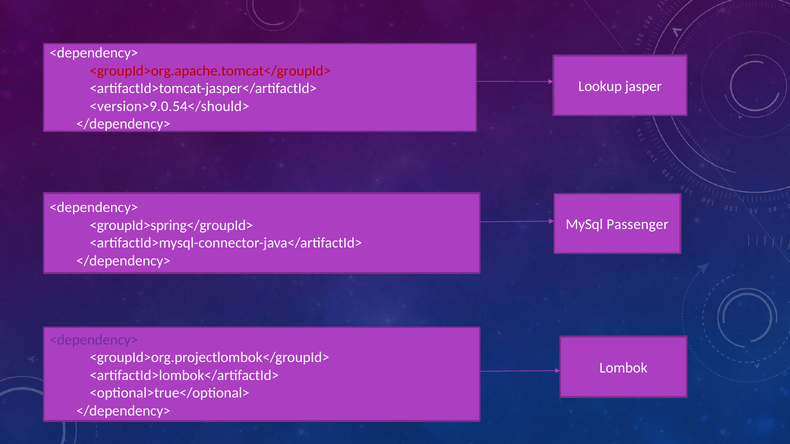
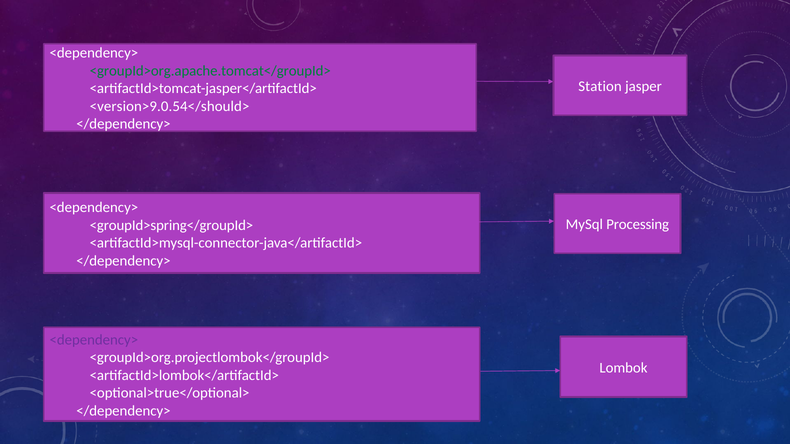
<groupId>org.apache.tomcat</groupId> colour: red -> green
Lookup: Lookup -> Station
Passenger: Passenger -> Processing
